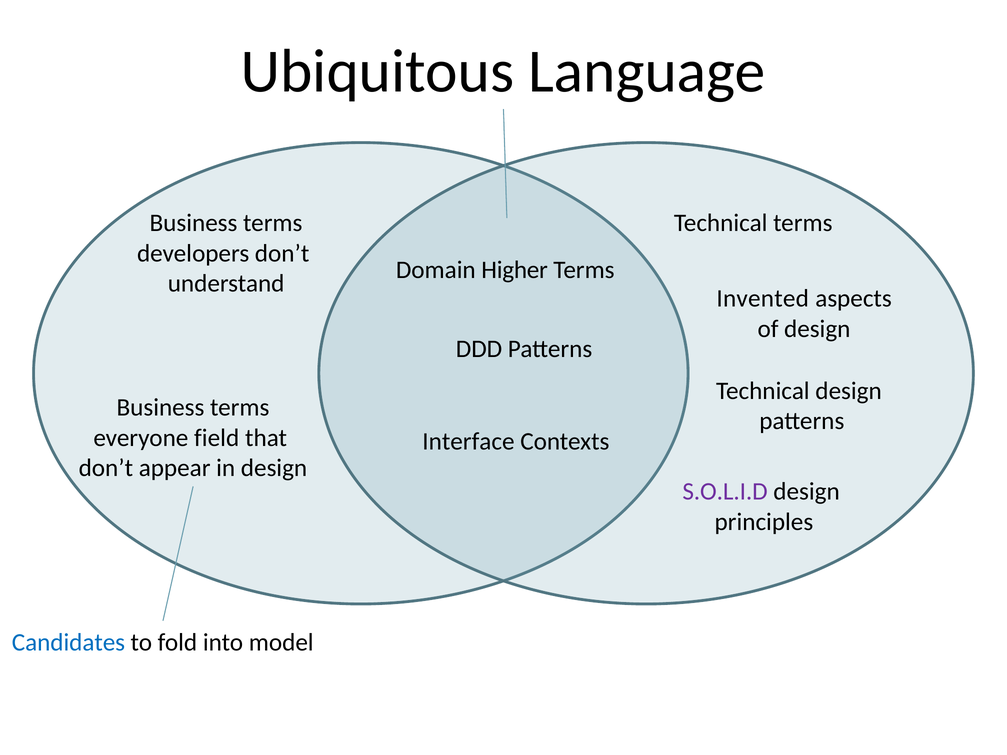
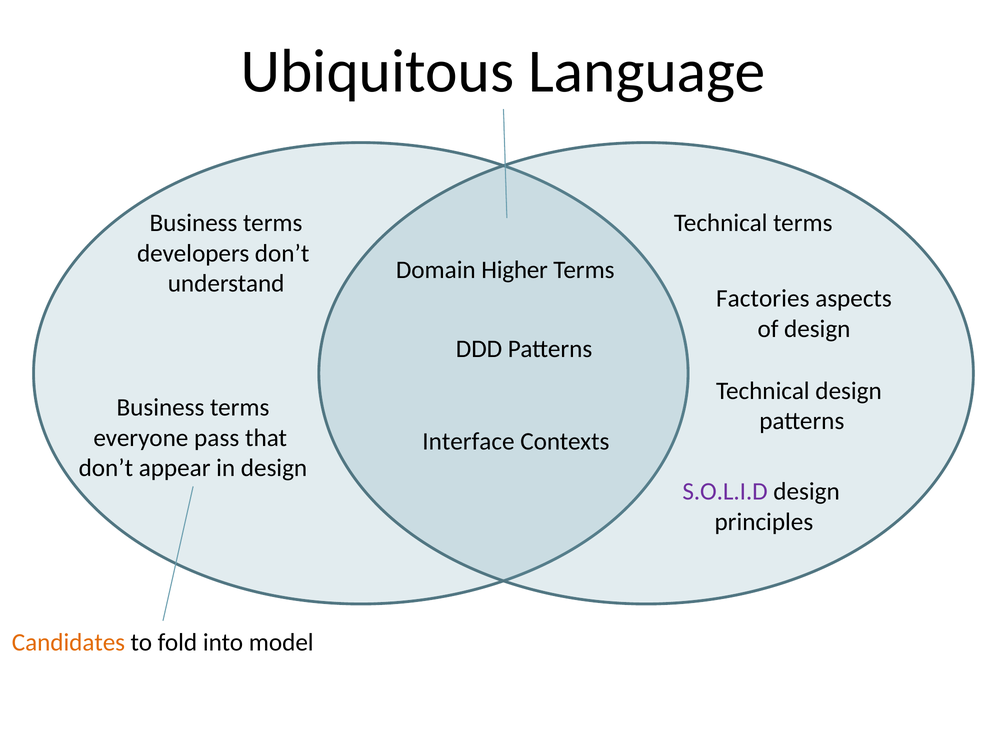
Invented: Invented -> Factories
field: field -> pass
Candidates colour: blue -> orange
